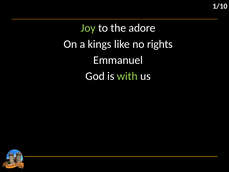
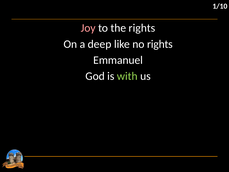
Joy colour: light green -> pink
the adore: adore -> rights
kings: kings -> deep
